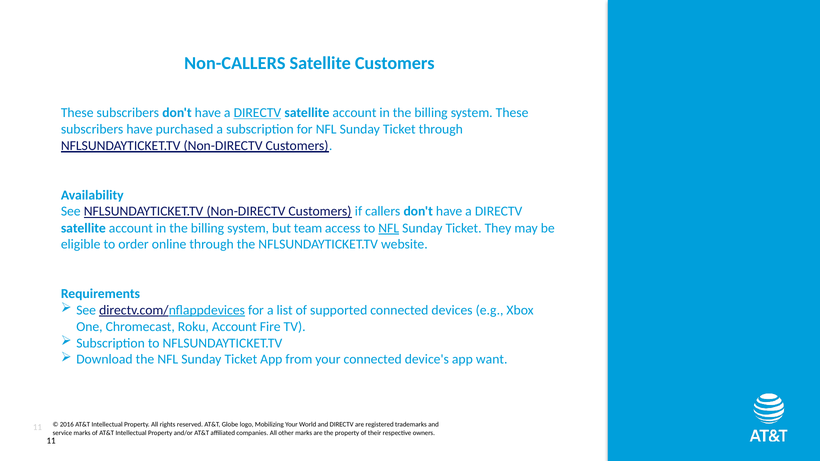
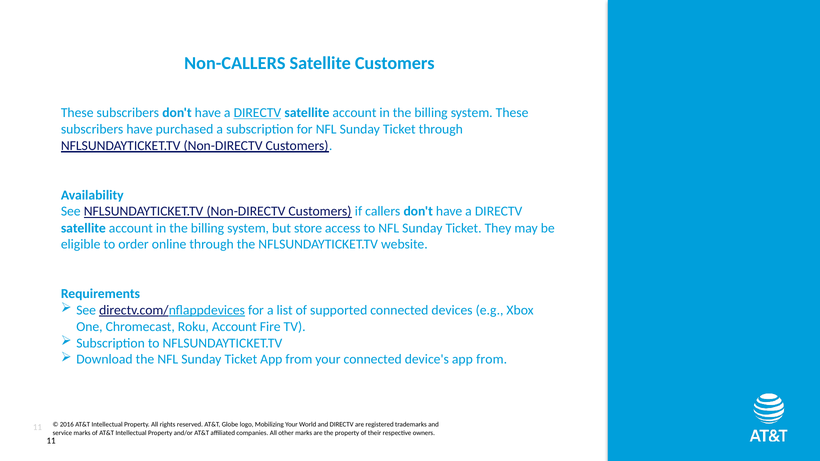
team: team -> store
NFL at (389, 228) underline: present -> none
device's app want: want -> from
